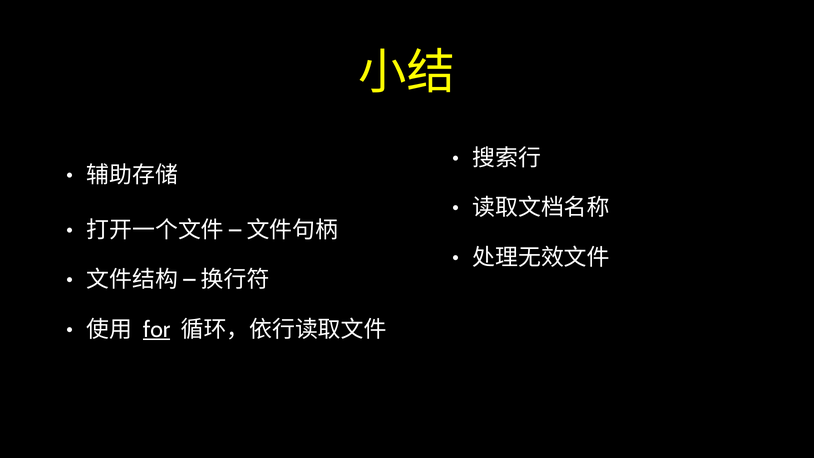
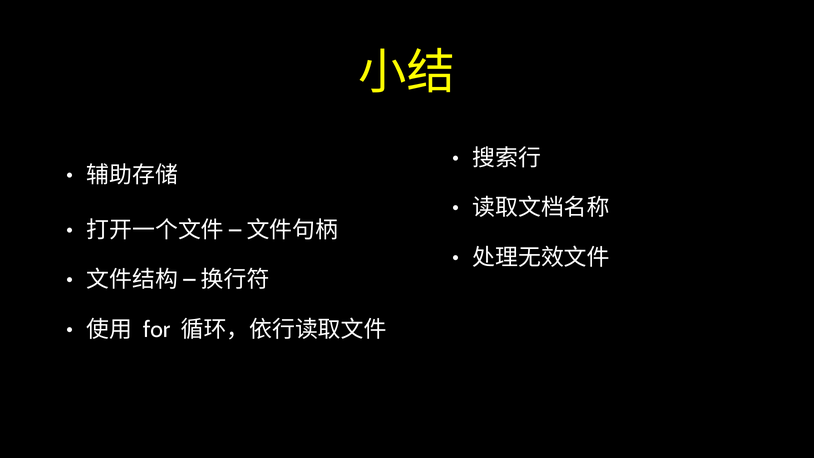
for underline: present -> none
